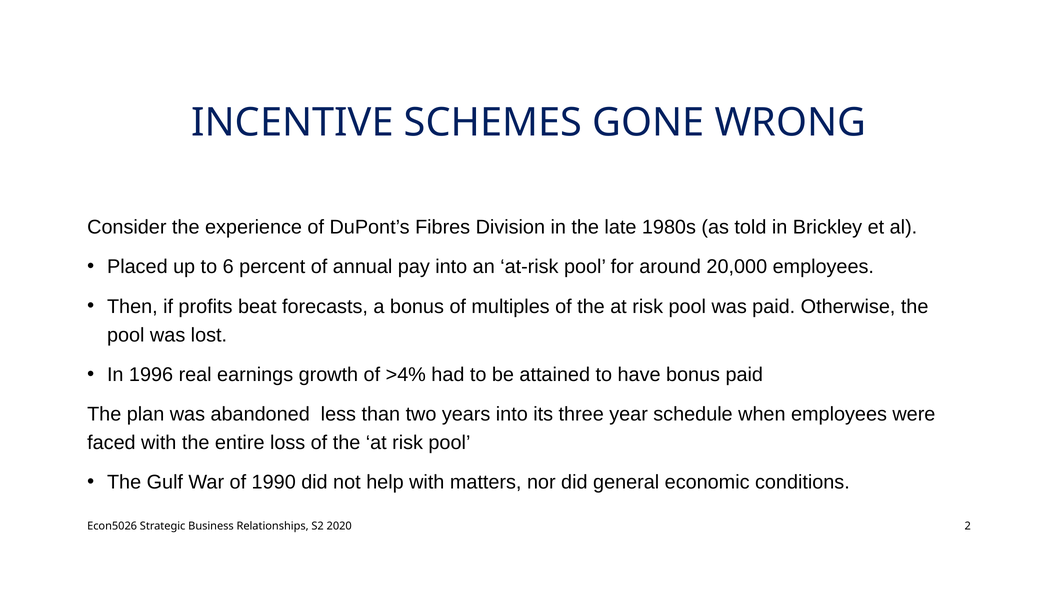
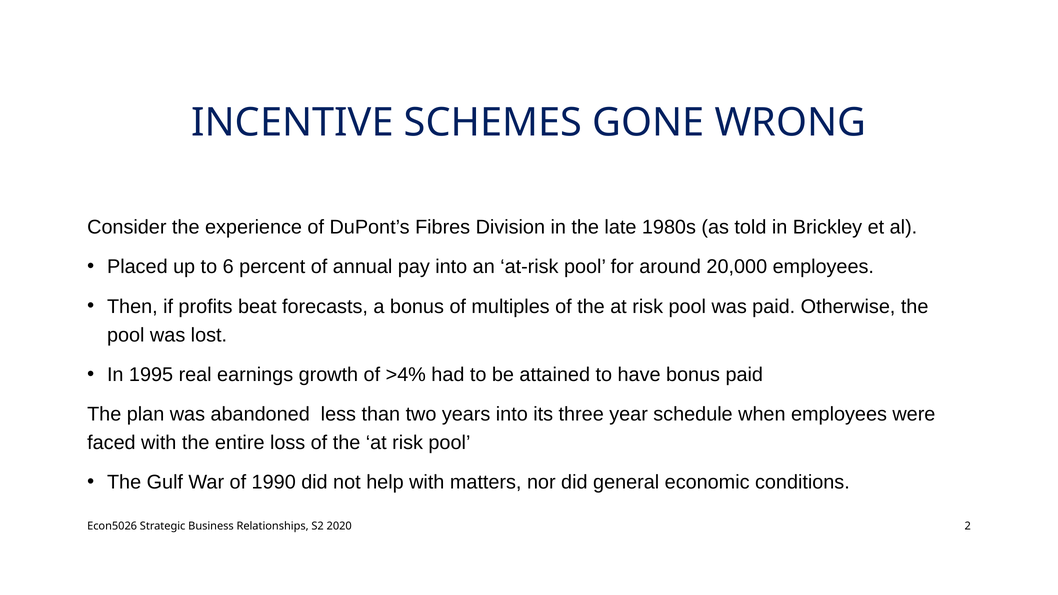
1996: 1996 -> 1995
